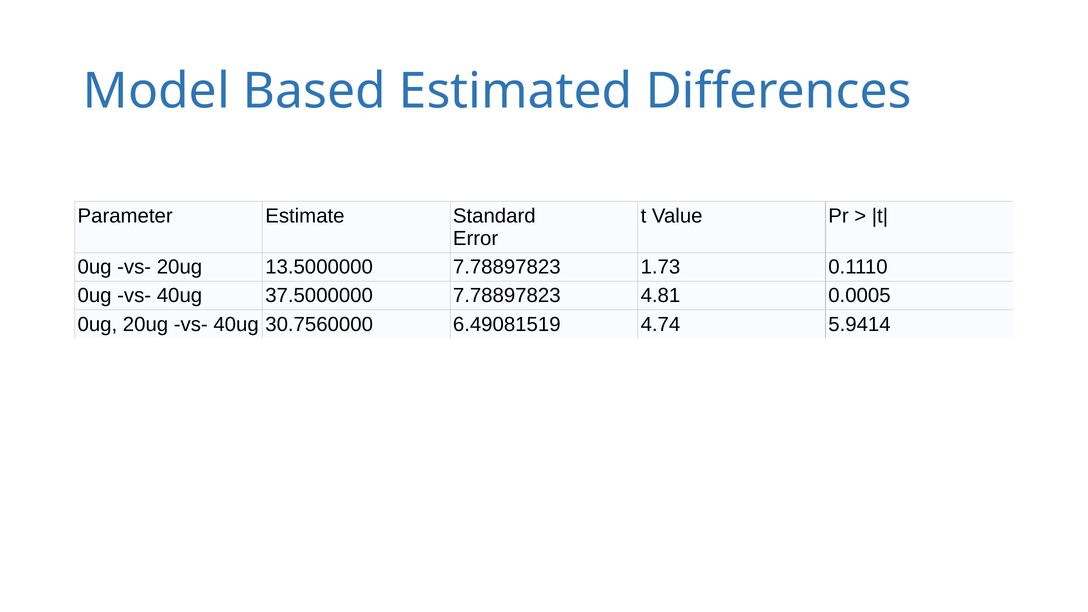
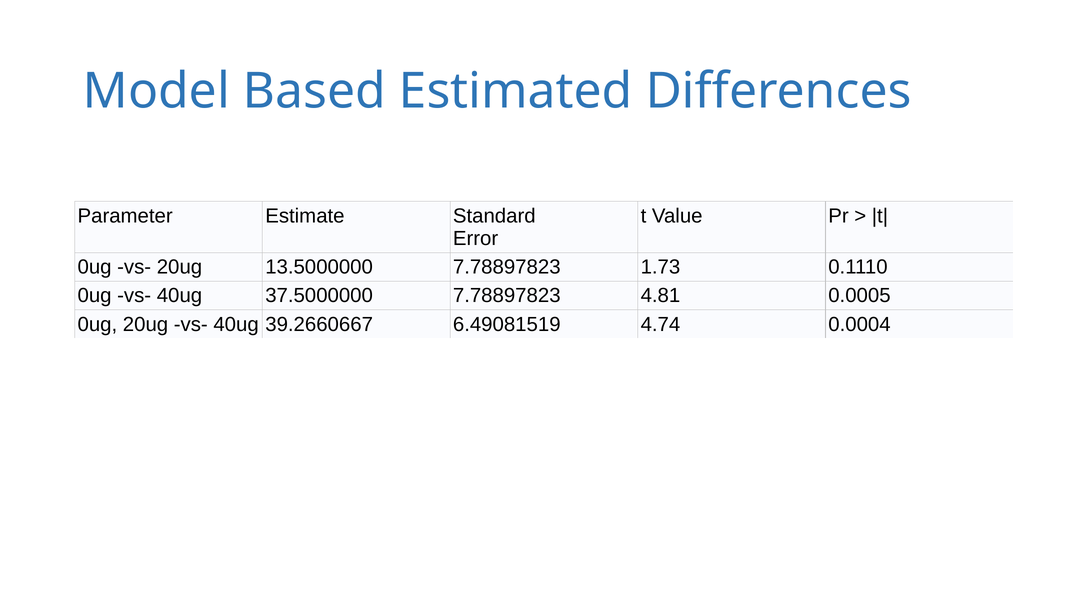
30.7560000: 30.7560000 -> 39.2660667
5.9414: 5.9414 -> 0.0004
